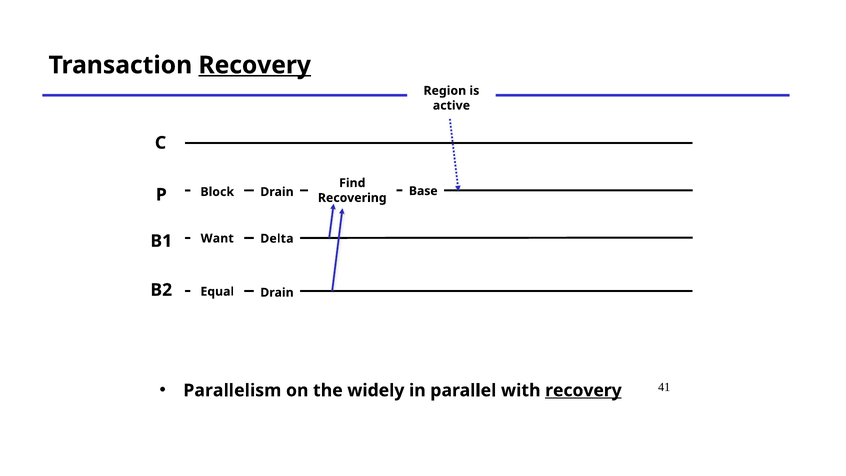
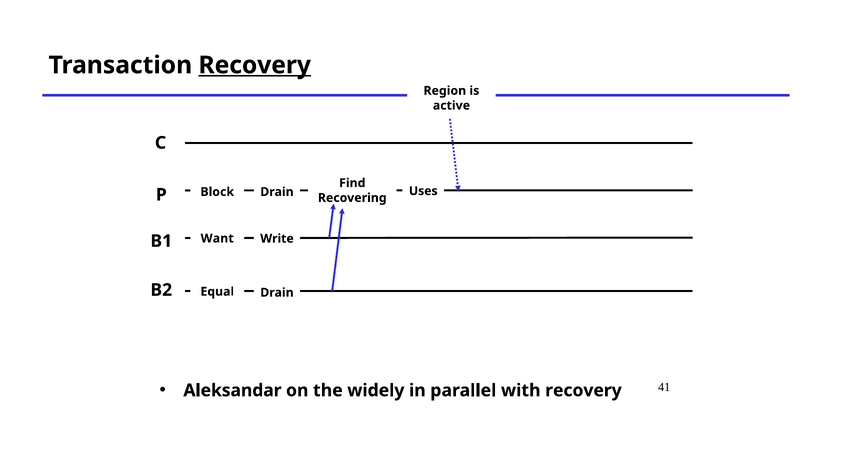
Base: Base -> Uses
Delta: Delta -> Write
Parallelism: Parallelism -> Aleksandar
recovery at (583, 390) underline: present -> none
